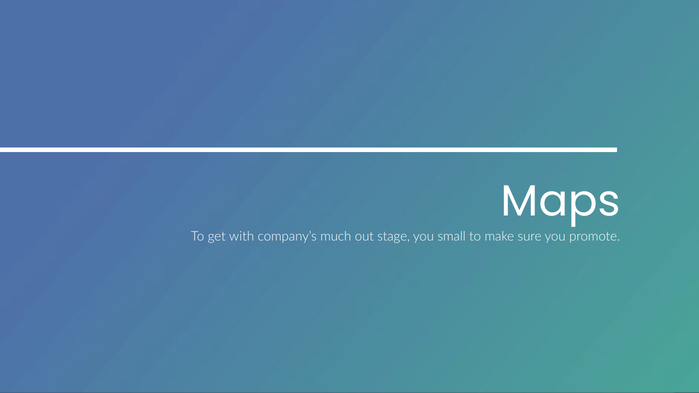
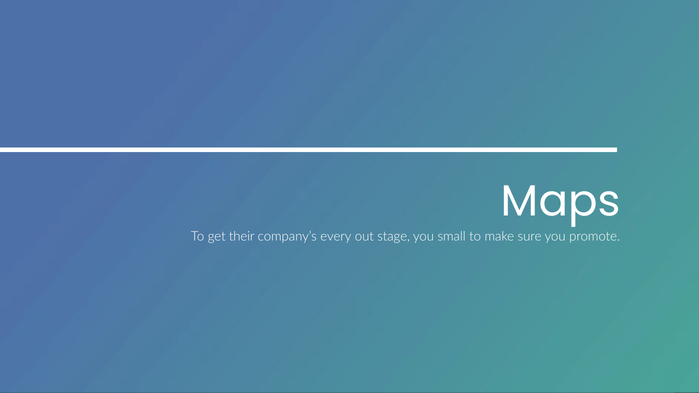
with: with -> their
much: much -> every
